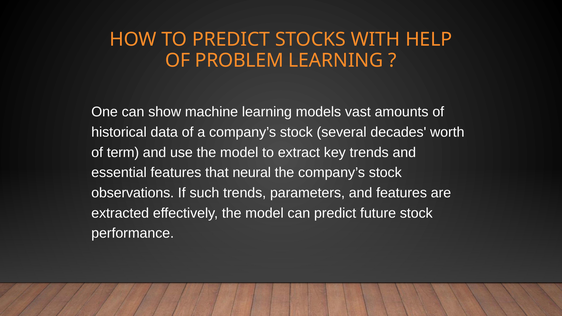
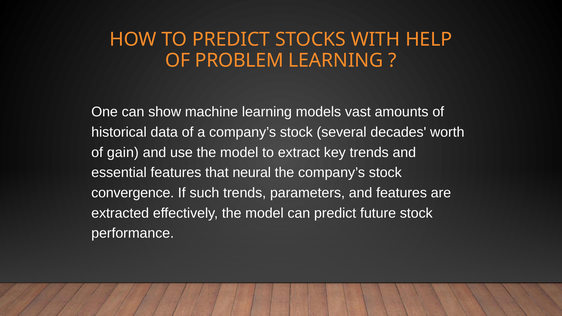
term: term -> gain
observations: observations -> convergence
